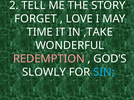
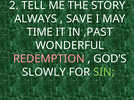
FORGET: FORGET -> ALWAYS
LOVE: LOVE -> SAVE
,TAKE: ,TAKE -> ,PAST
SIN colour: light blue -> light green
